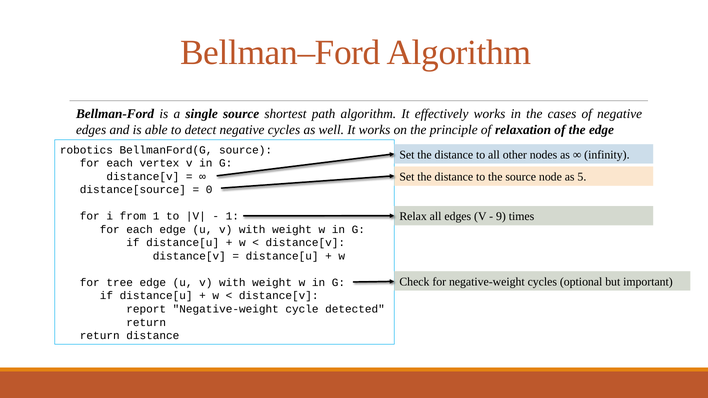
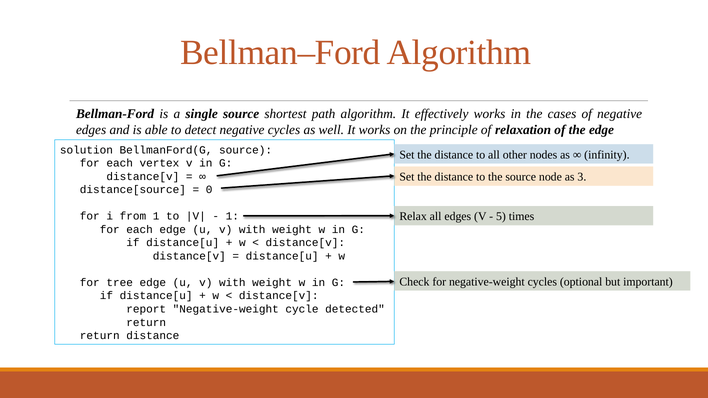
robotics: robotics -> solution
5: 5 -> 3
9: 9 -> 5
